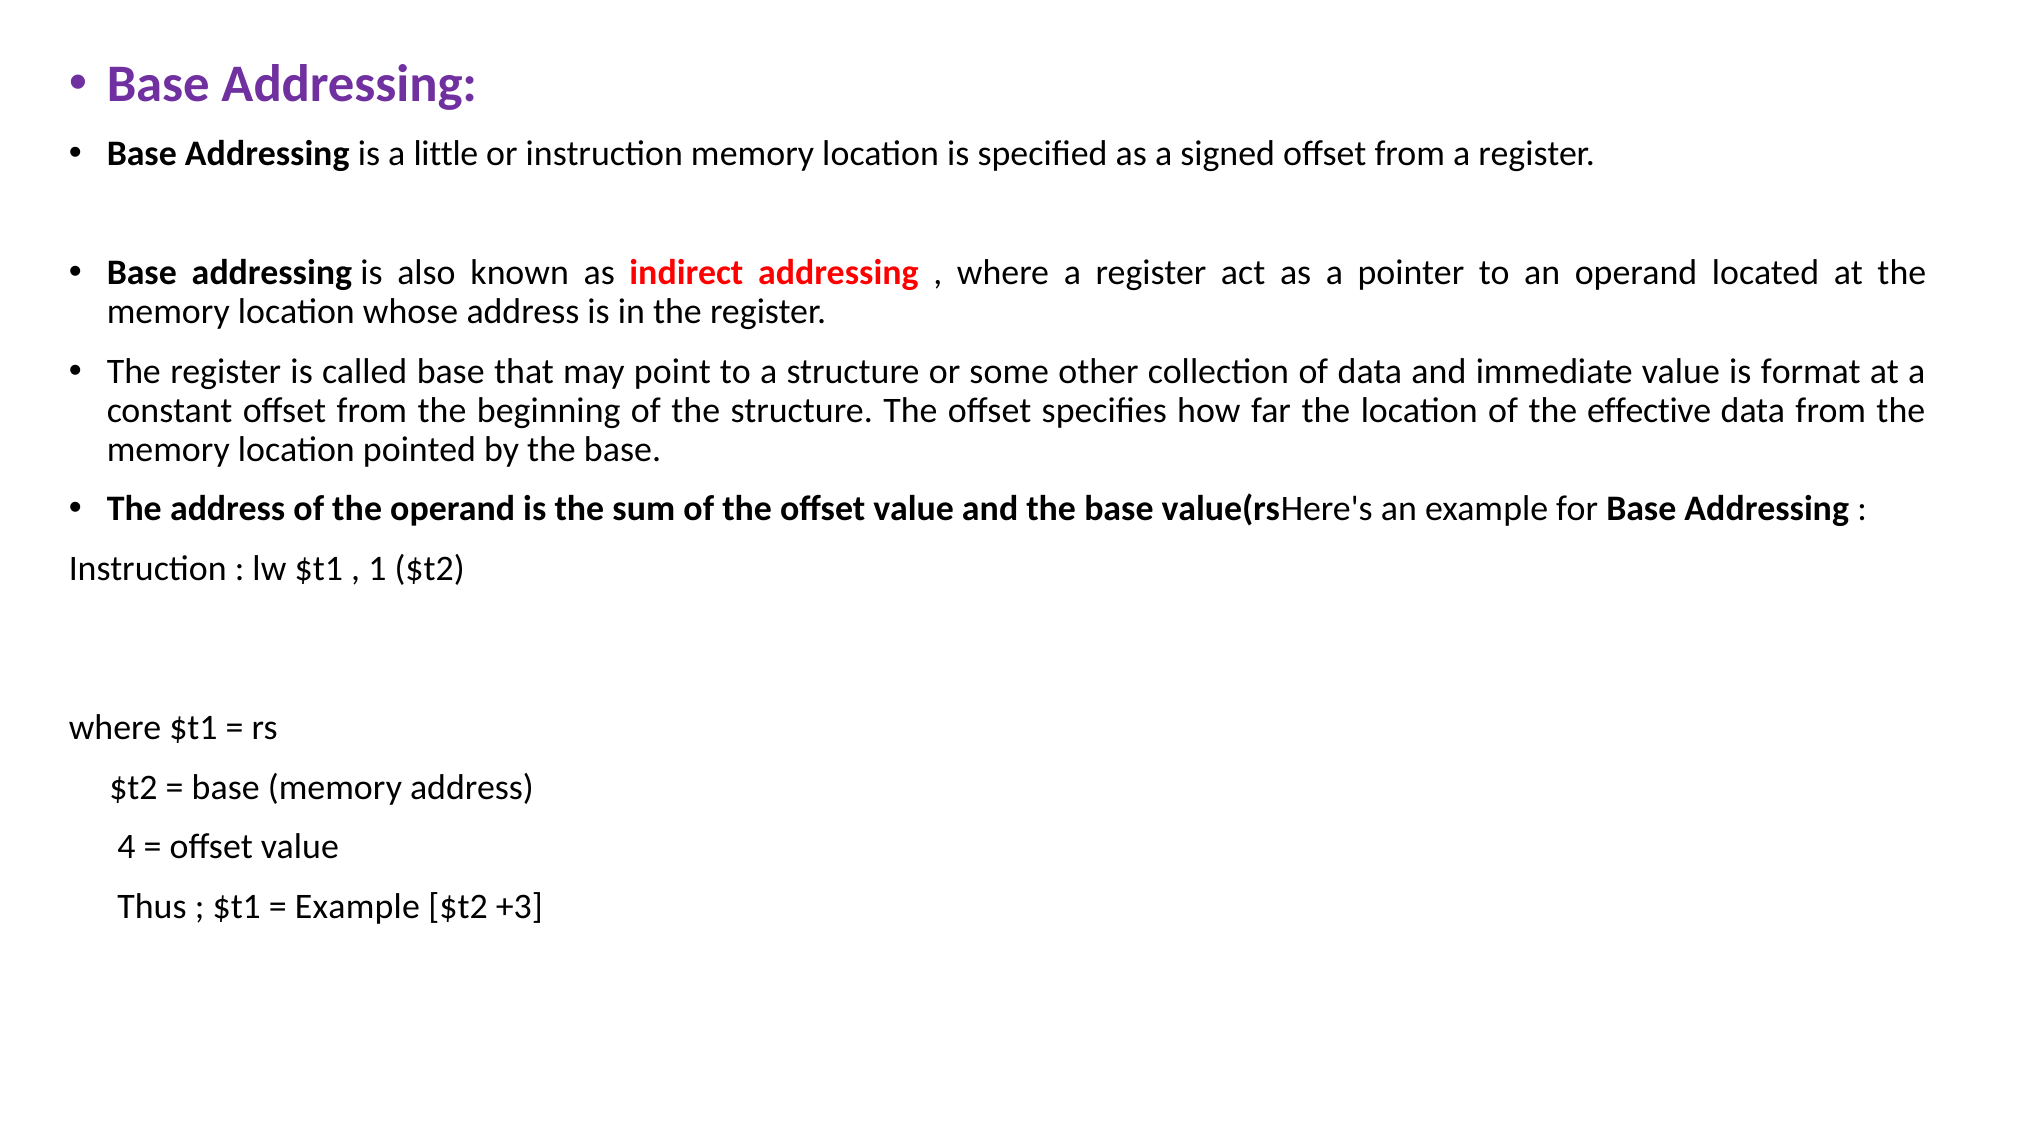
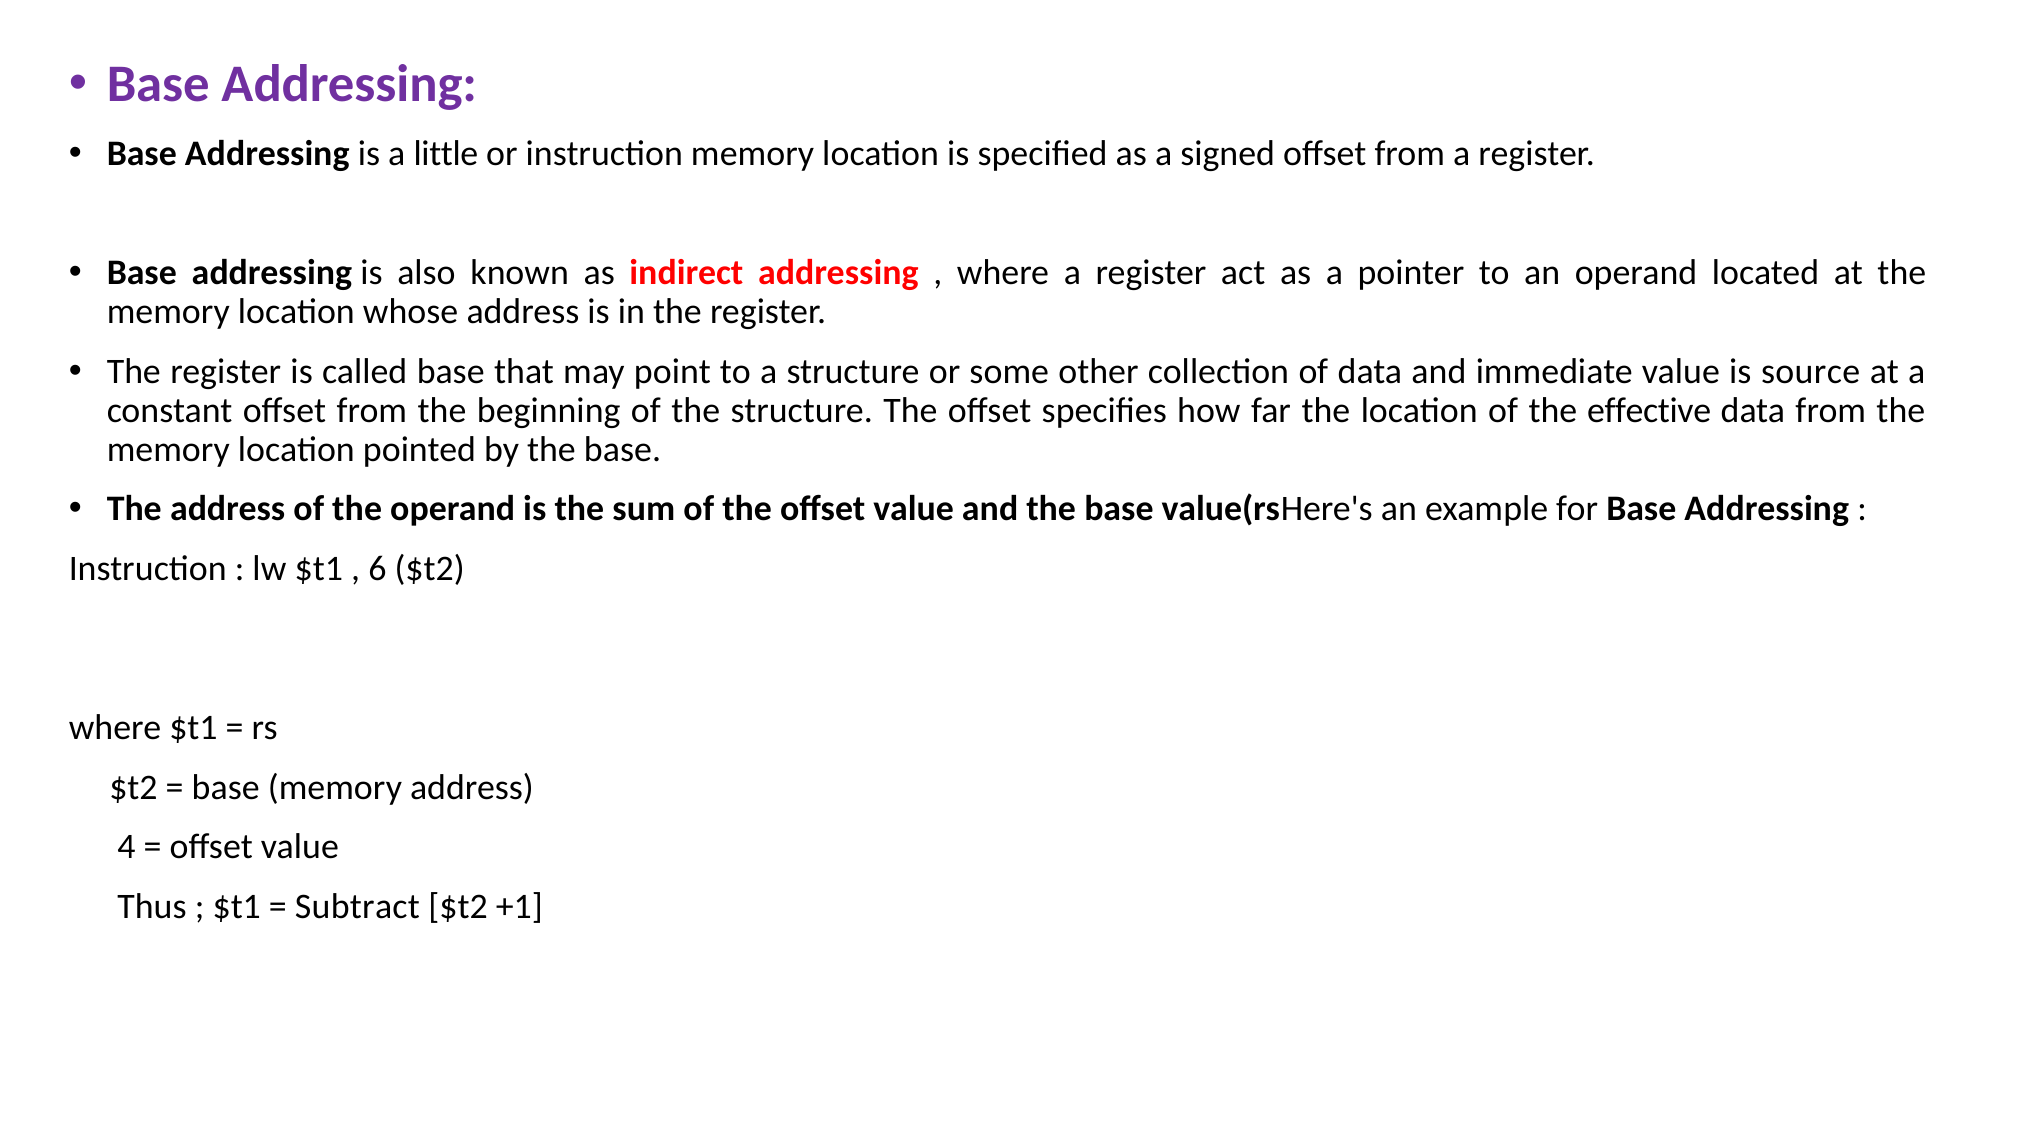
format: format -> source
1: 1 -> 6
Example at (357, 907): Example -> Subtract
+3: +3 -> +1
